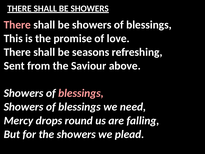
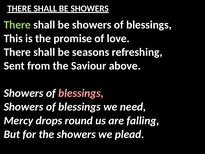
There at (17, 25) colour: pink -> light green
